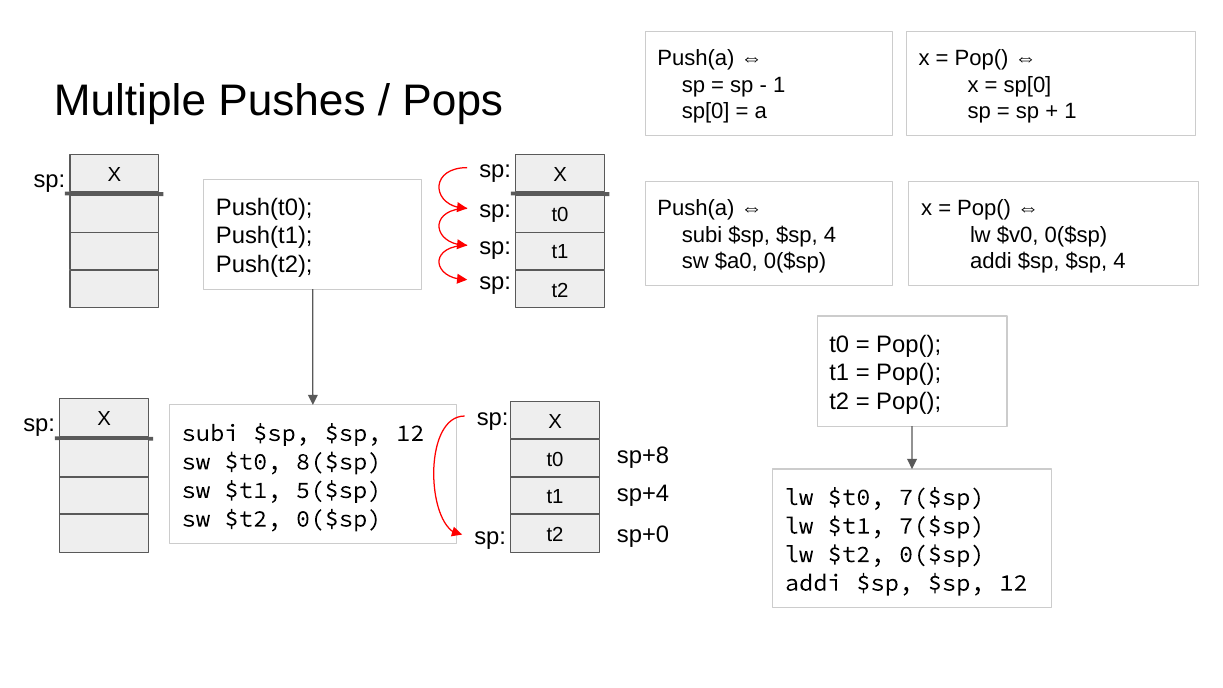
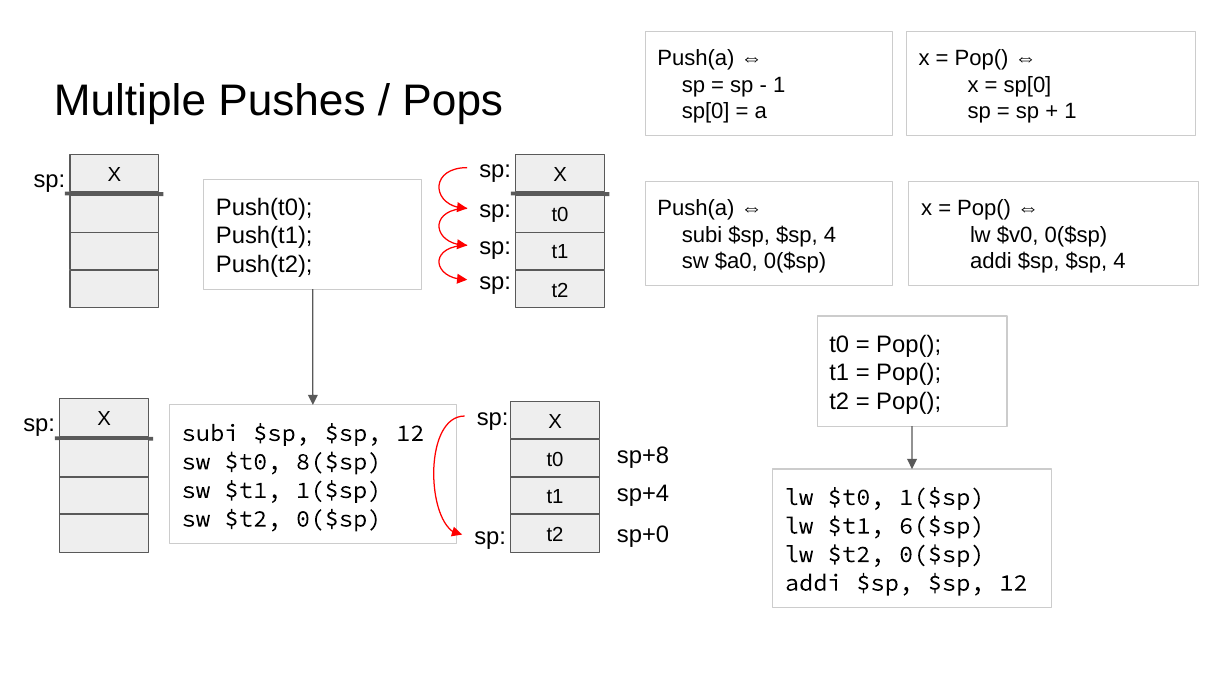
$t1 5($sp: 5($sp -> 1($sp
$t0 7($sp: 7($sp -> 1($sp
$t1 7($sp: 7($sp -> 6($sp
